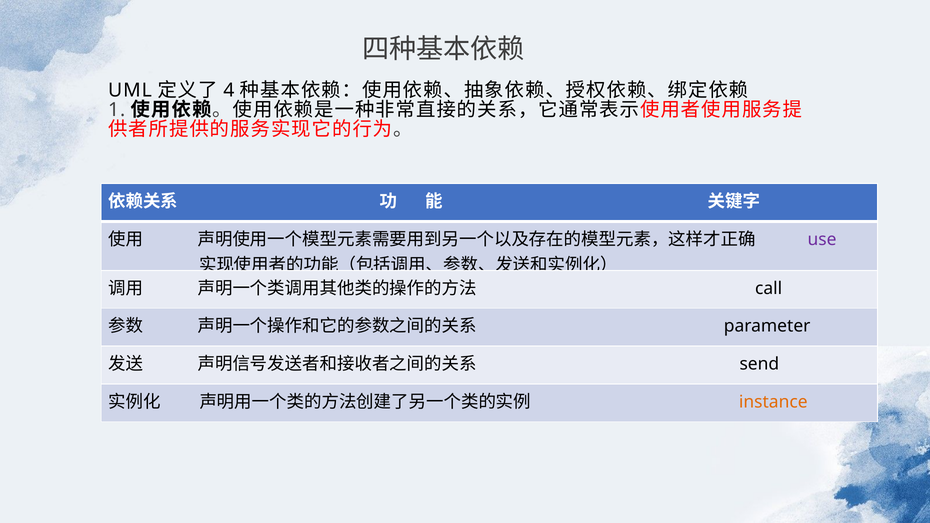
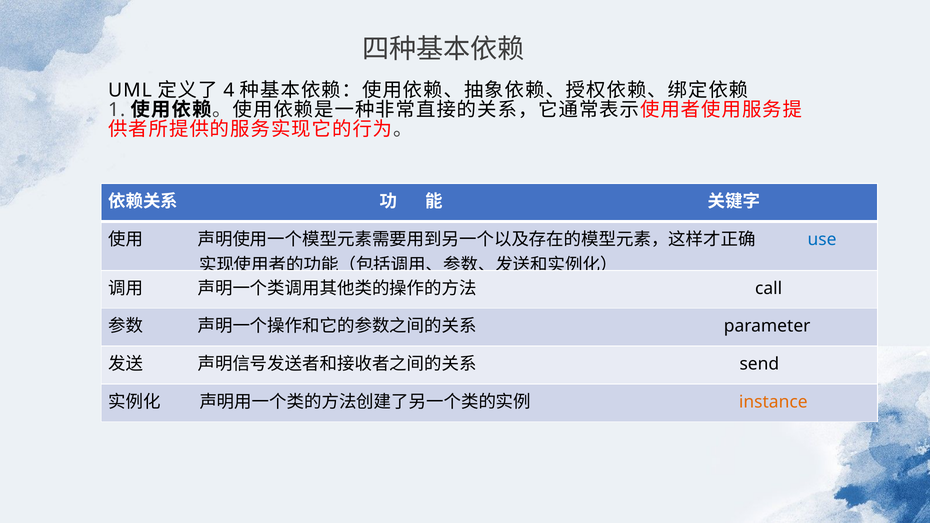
use colour: purple -> blue
